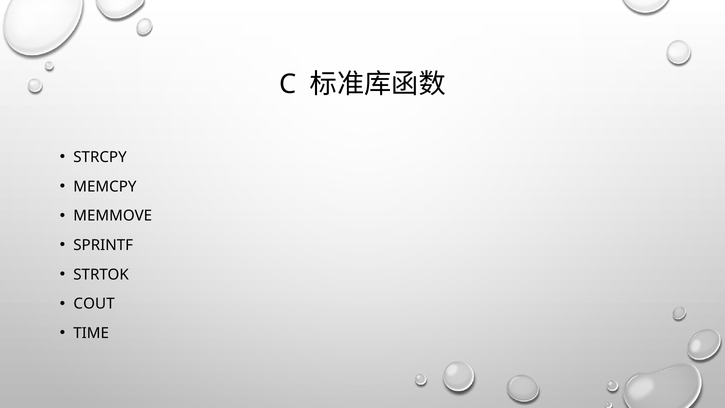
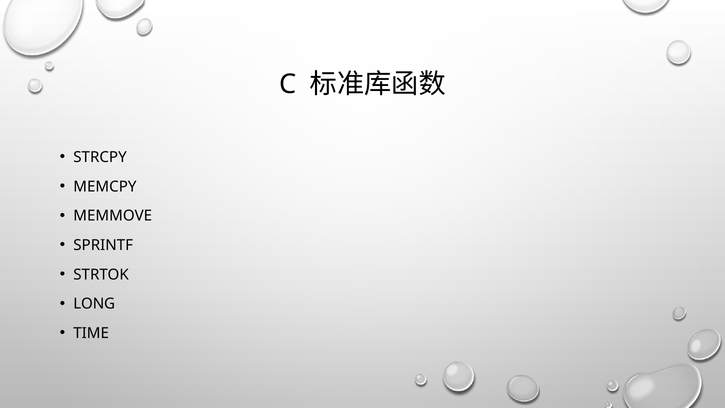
COUT: COUT -> LONG
